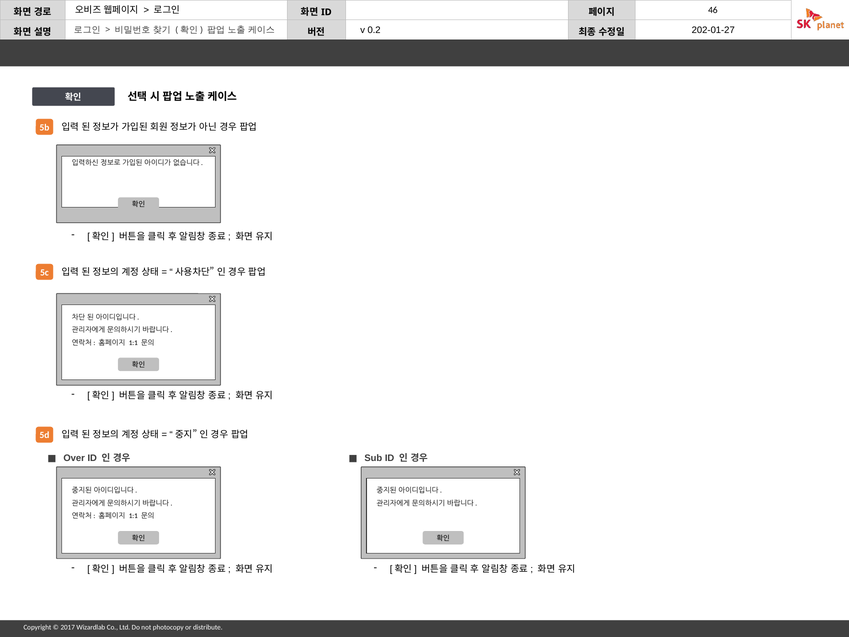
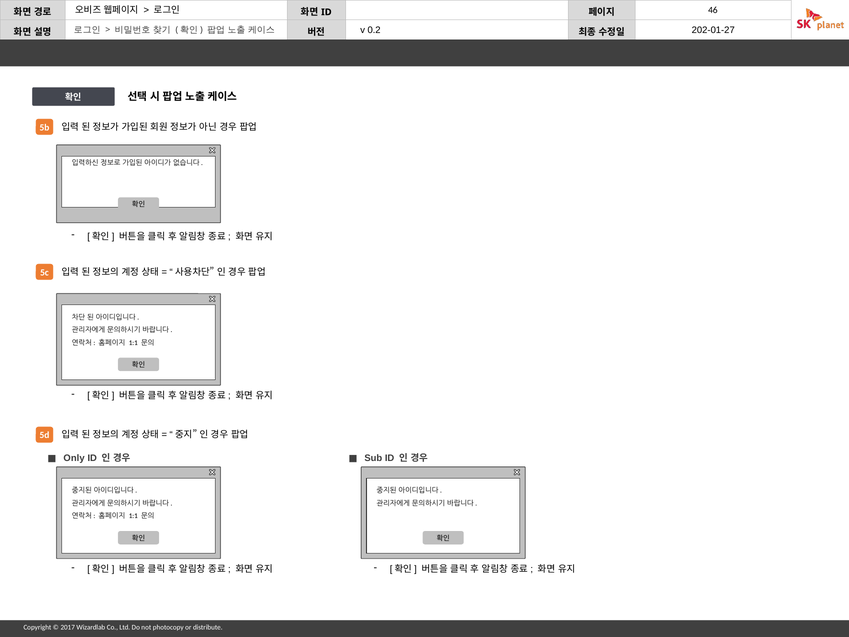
Over: Over -> Only
